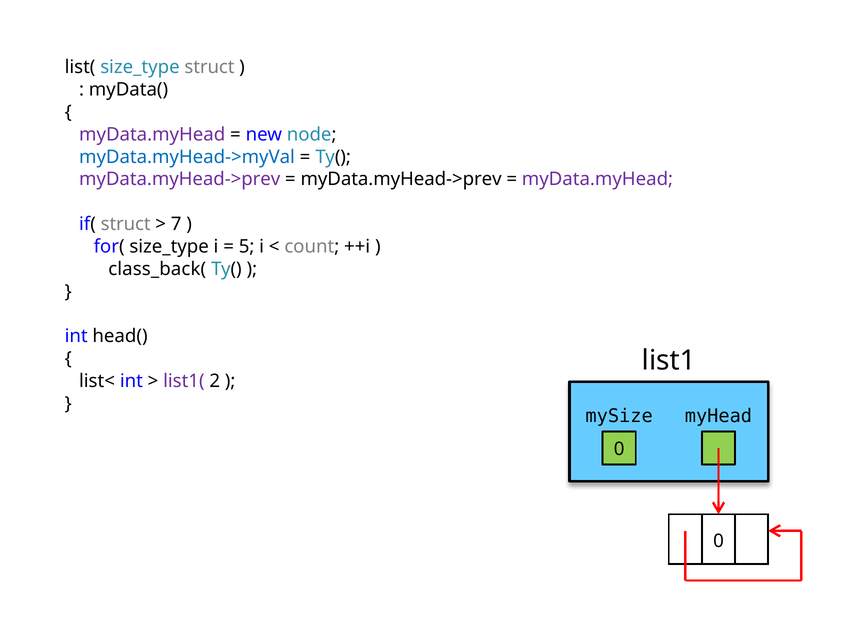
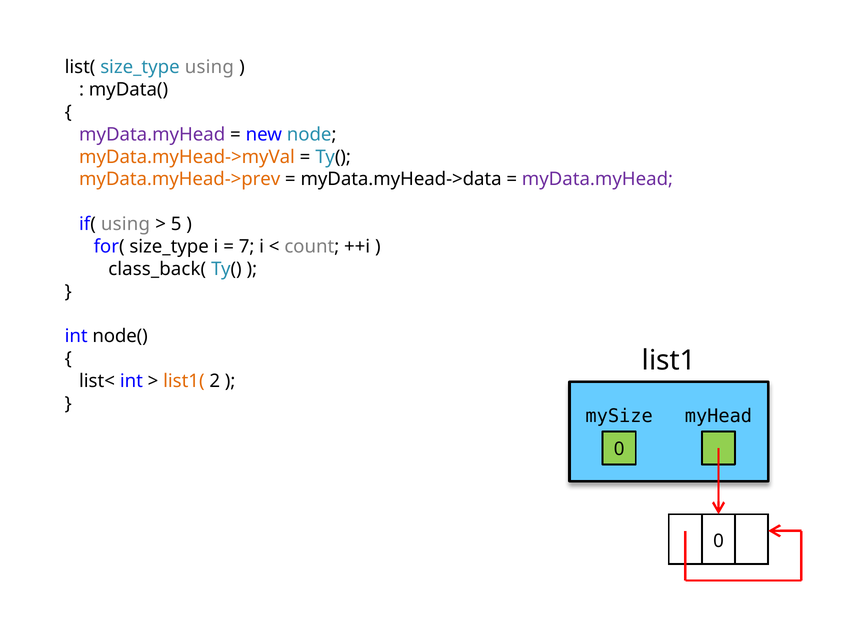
size_type struct: struct -> using
myData.myHead->myVal colour: blue -> orange
myData.myHead->prev at (180, 179) colour: purple -> orange
myData.myHead->prev at (401, 179): myData.myHead->prev -> myData.myHead->data
if( struct: struct -> using
7: 7 -> 5
5: 5 -> 7
head(: head( -> node(
list1( colour: purple -> orange
